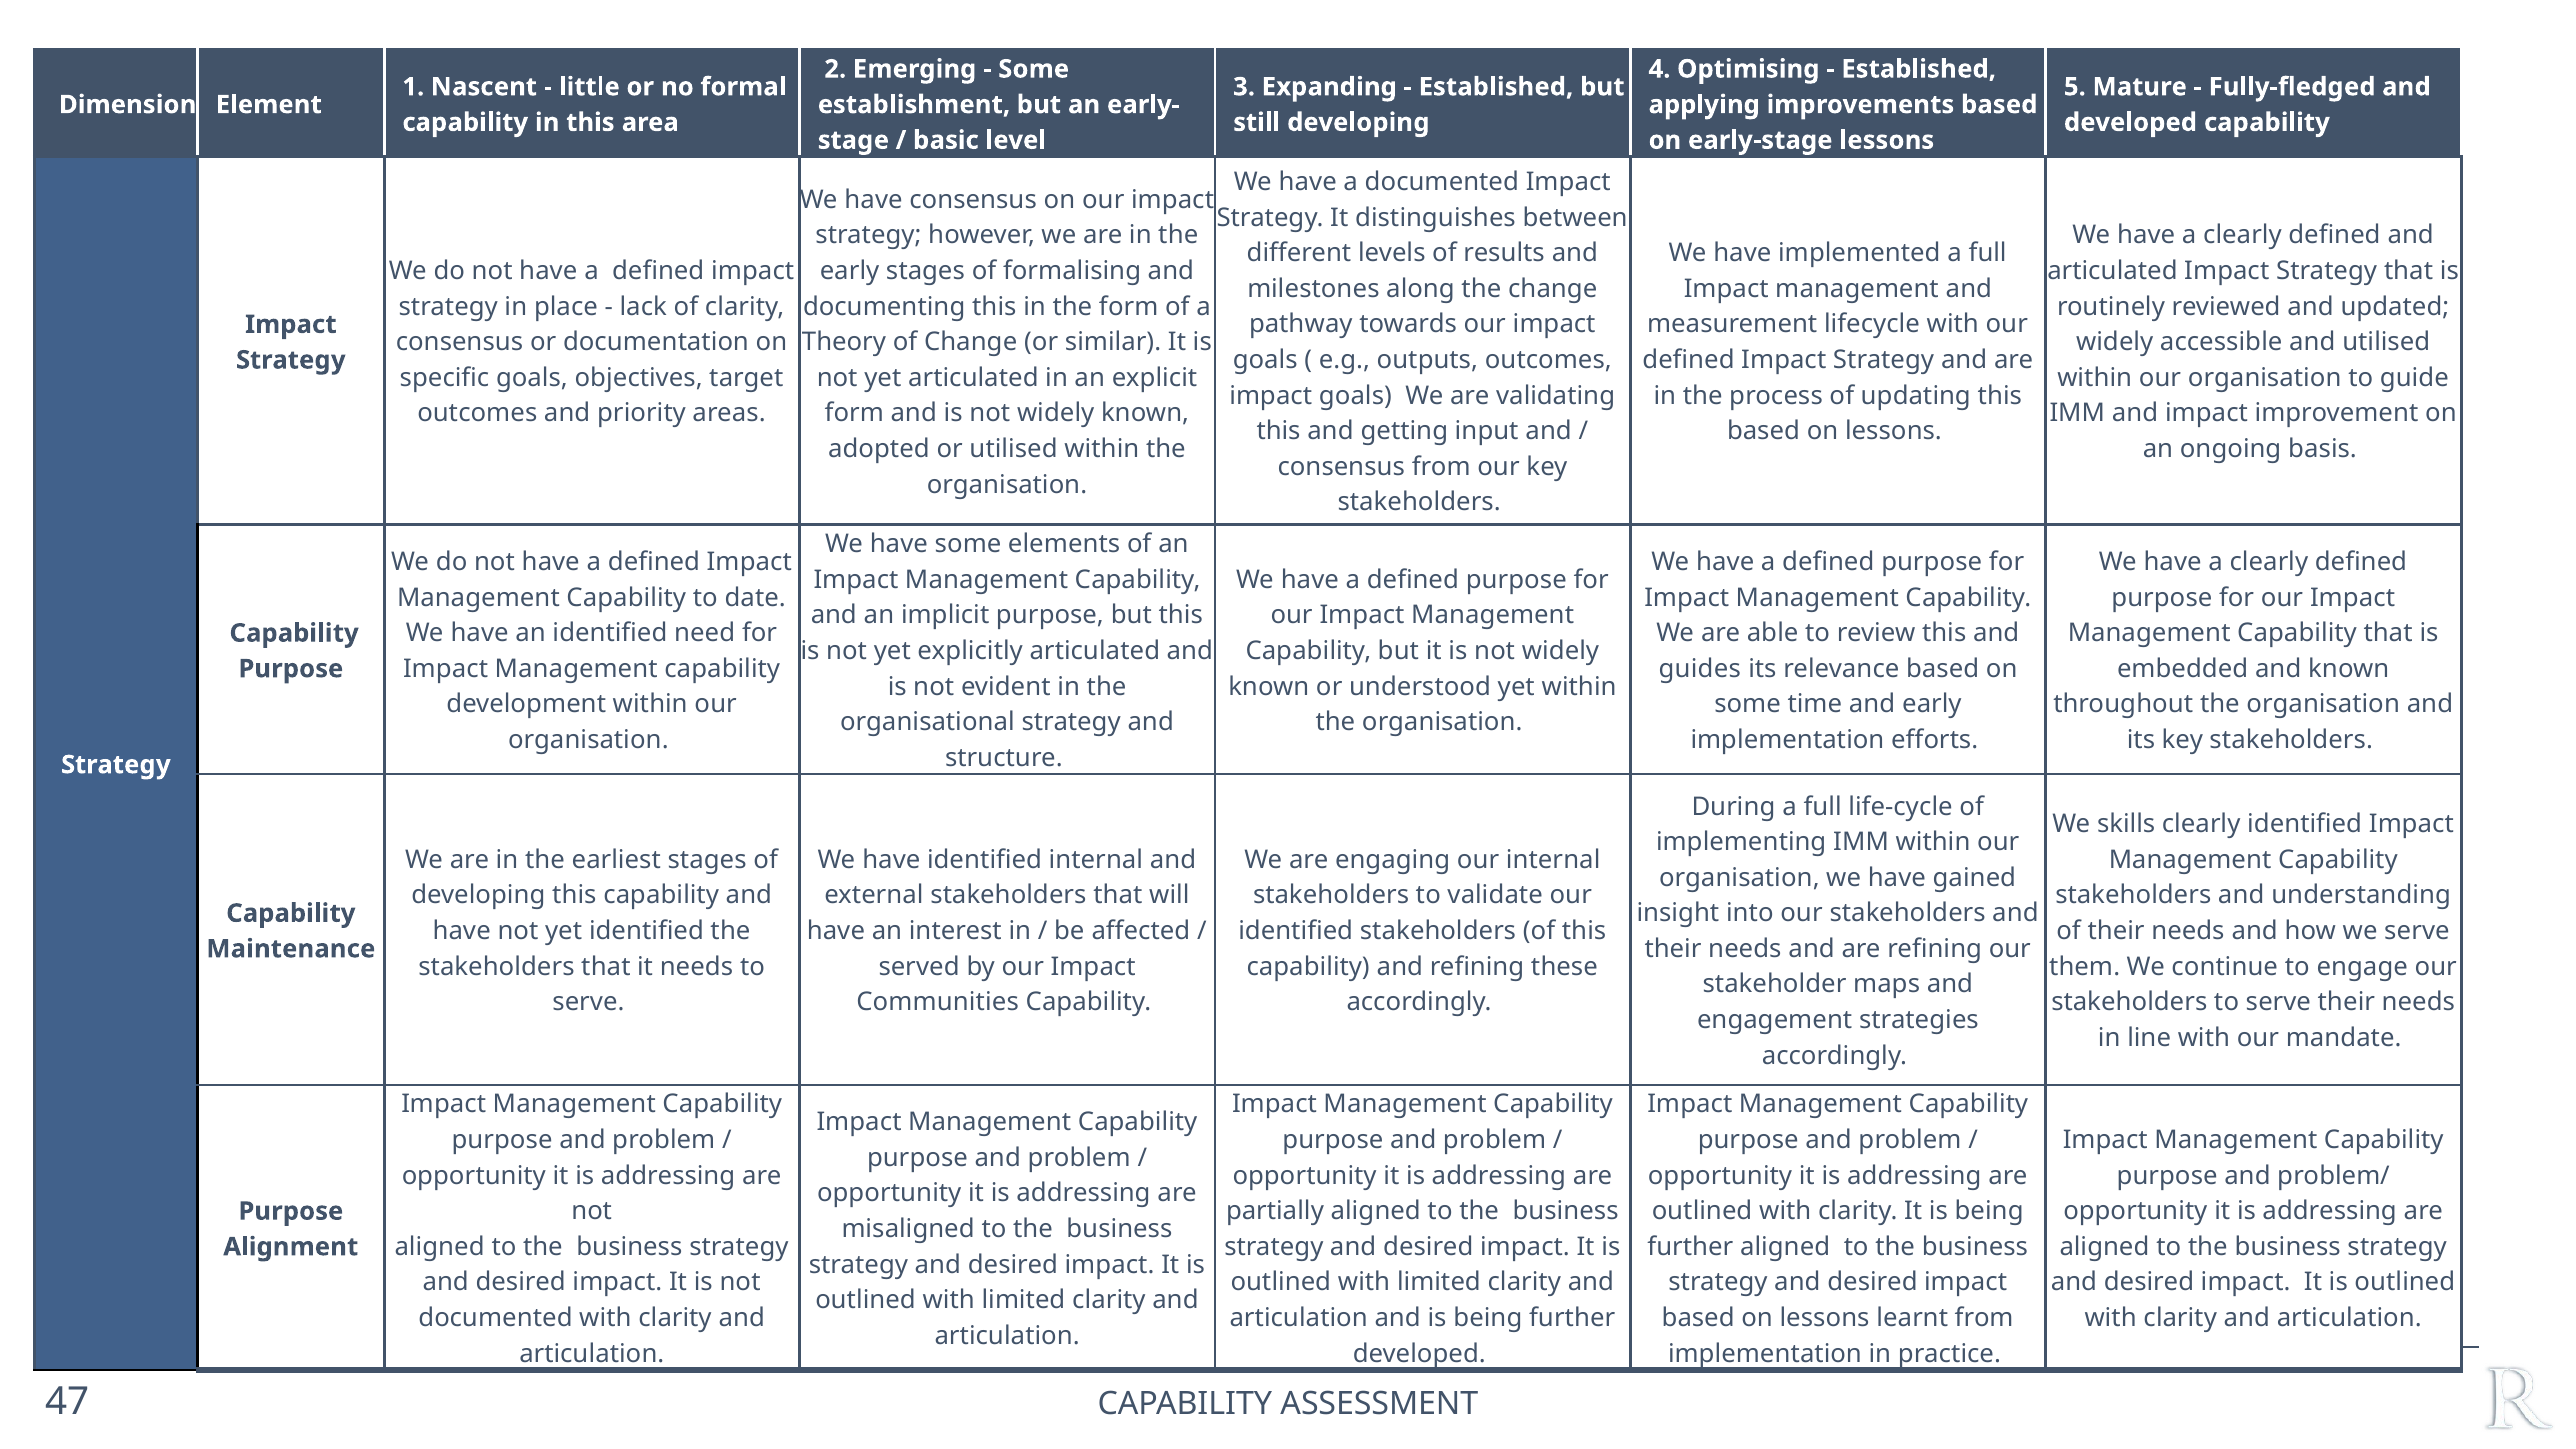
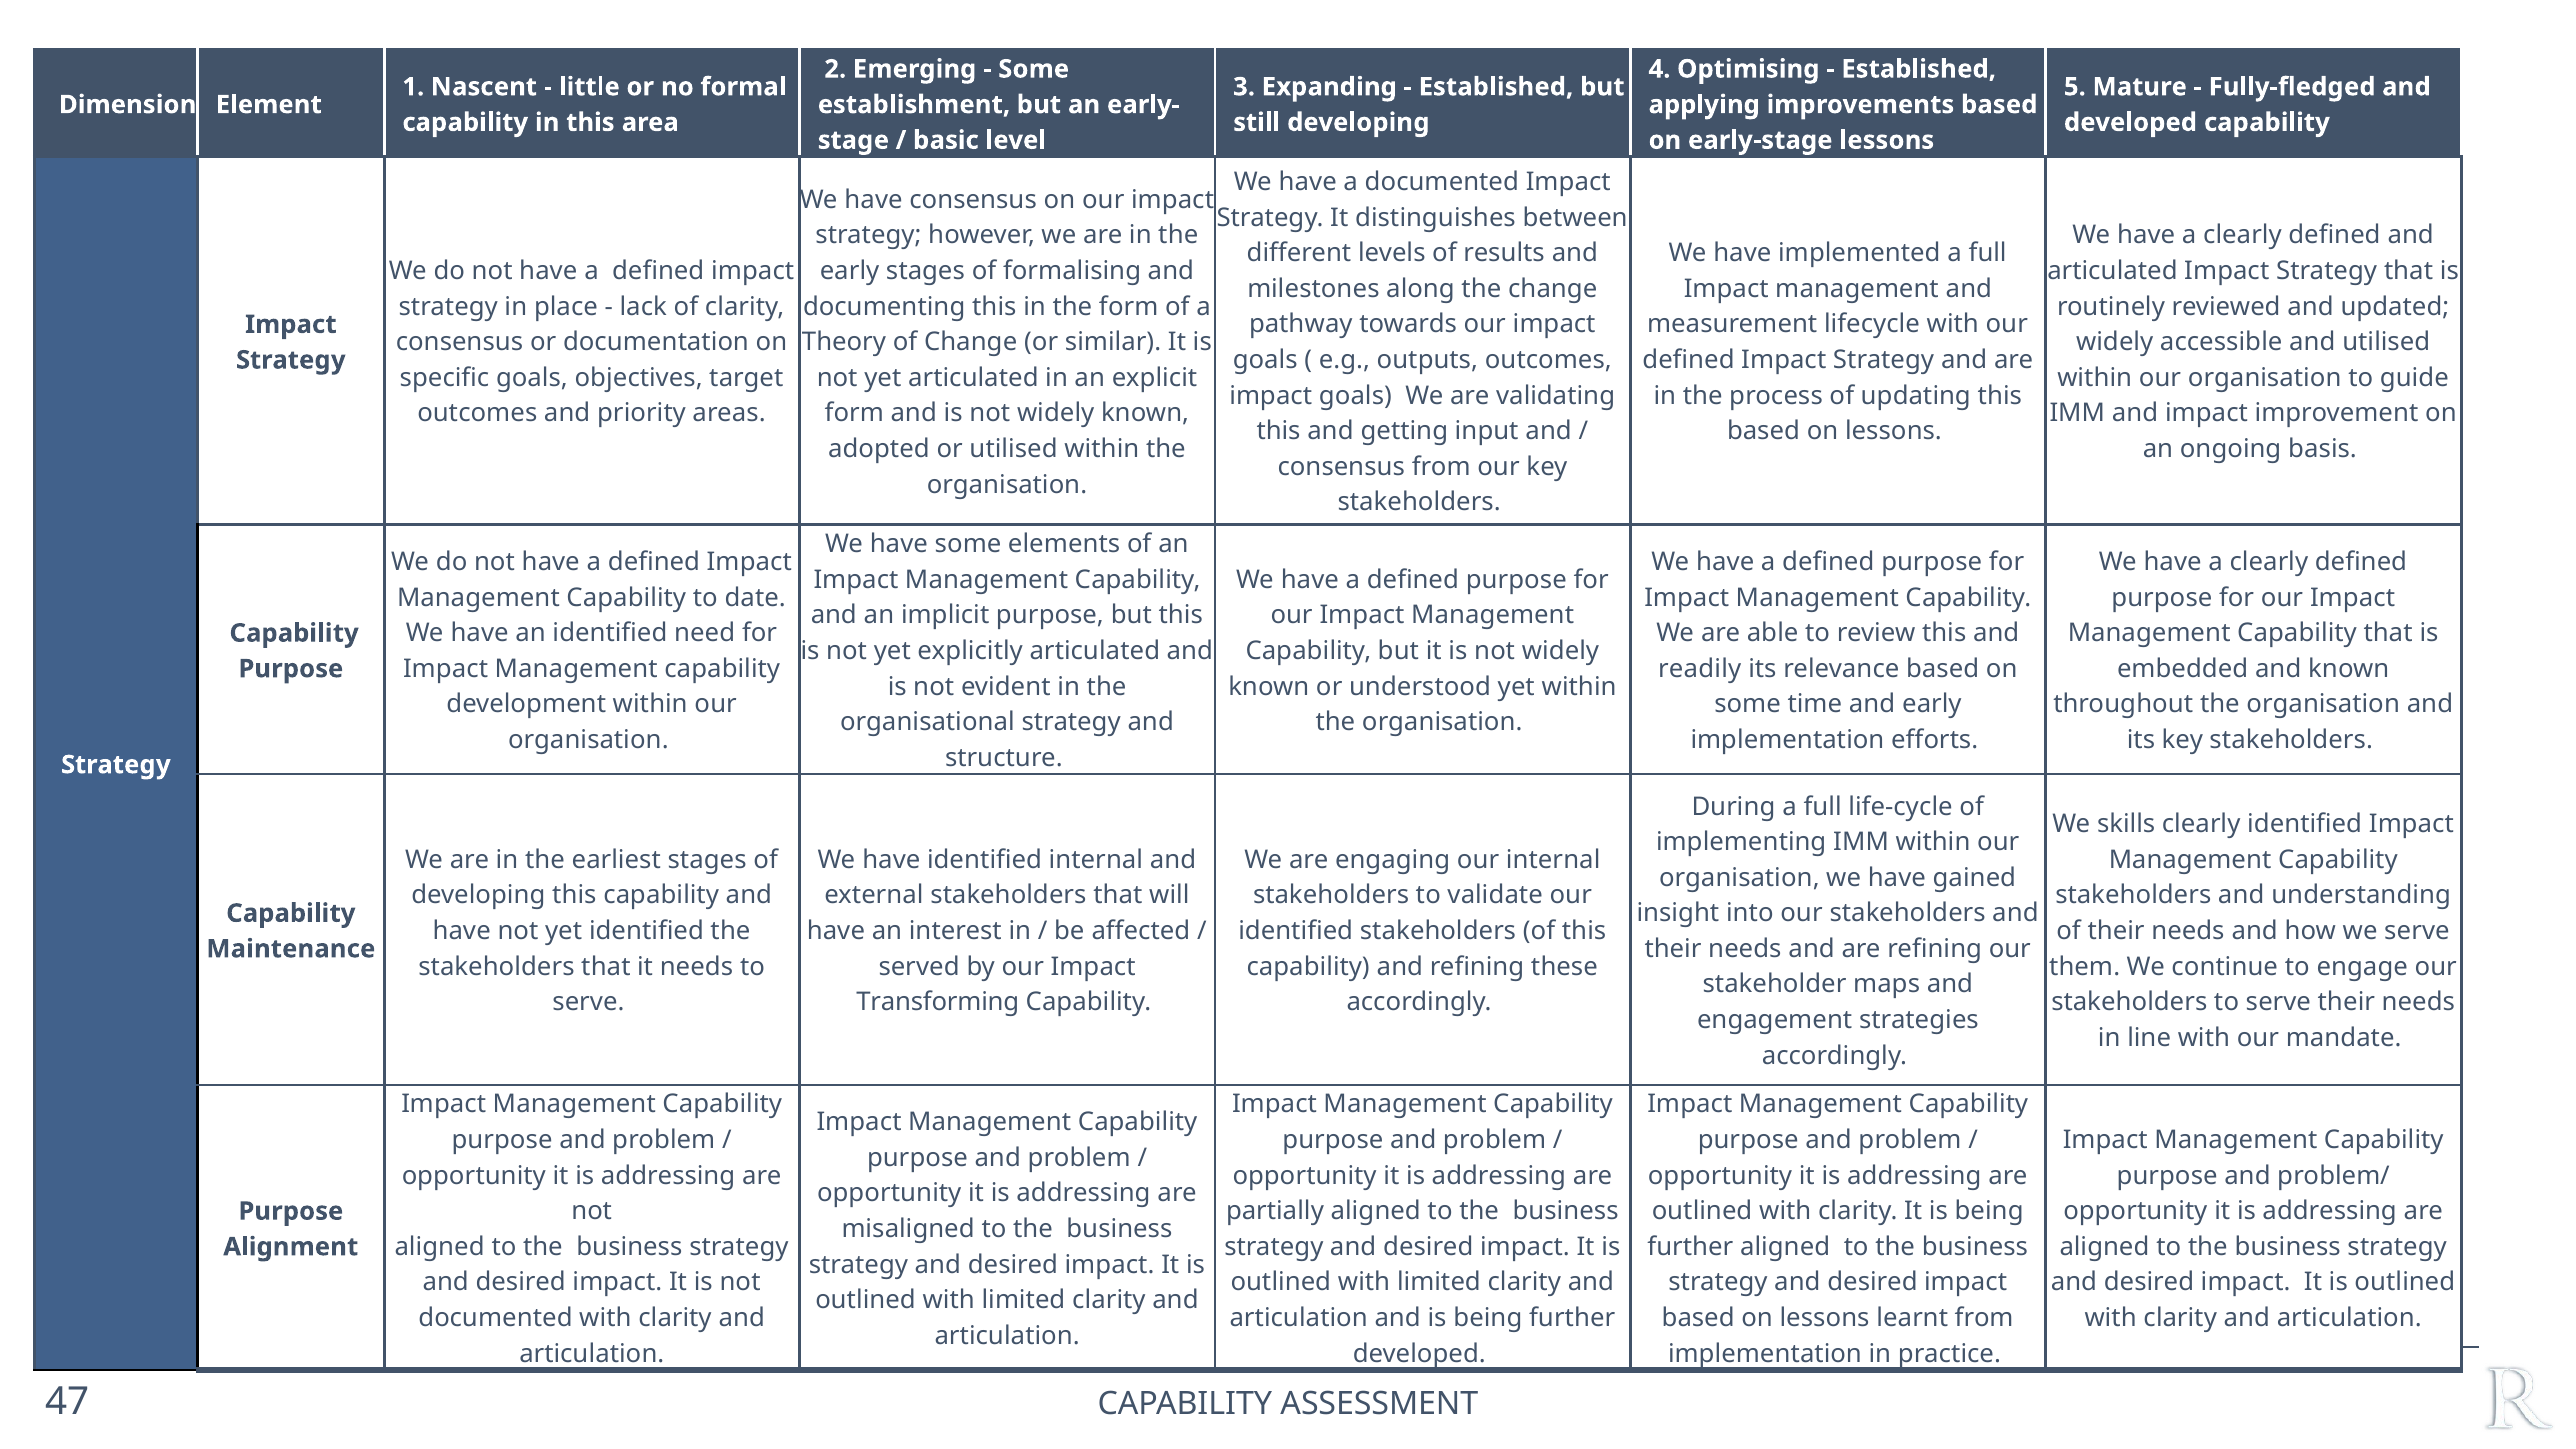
guides: guides -> readily
Communities: Communities -> Transforming
